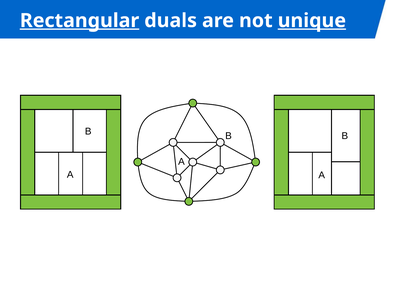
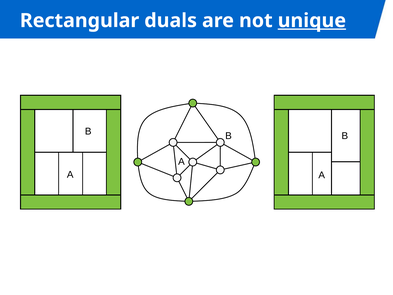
Rectangular underline: present -> none
